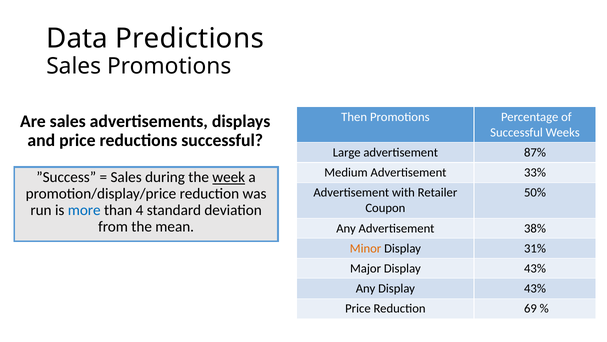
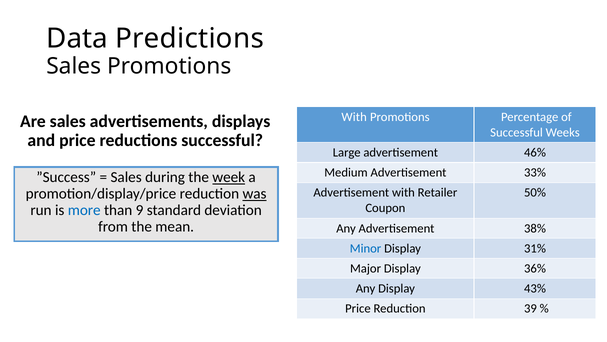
Then at (354, 117): Then -> With
87%: 87% -> 46%
was underline: none -> present
4: 4 -> 9
Minor colour: orange -> blue
Major Display 43%: 43% -> 36%
69: 69 -> 39
